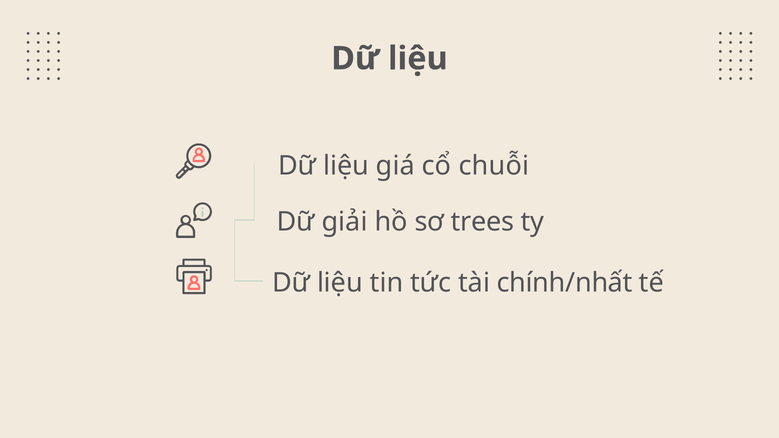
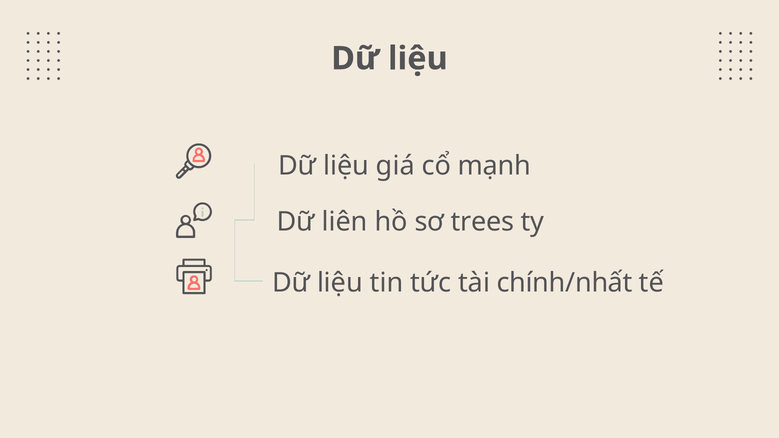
chuỗi: chuỗi -> mạnh
giải: giải -> liên
